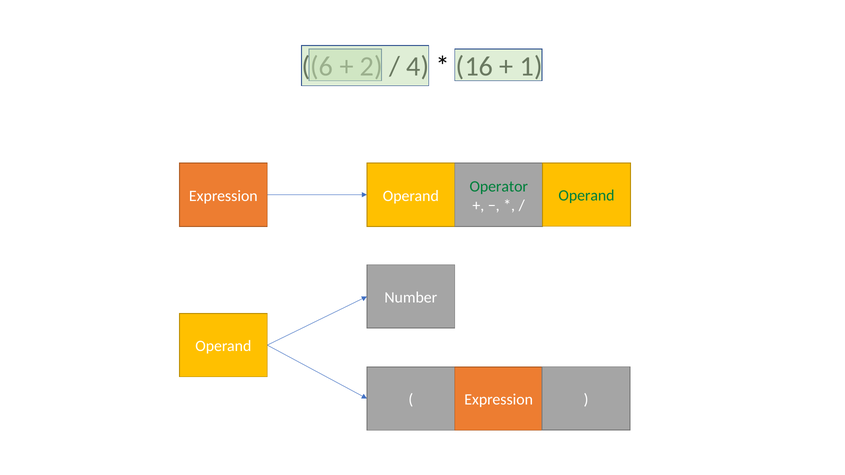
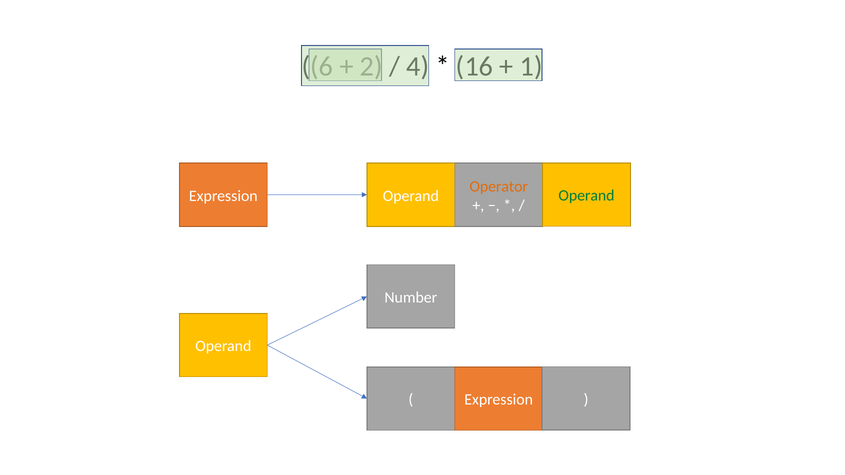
Operator colour: green -> orange
